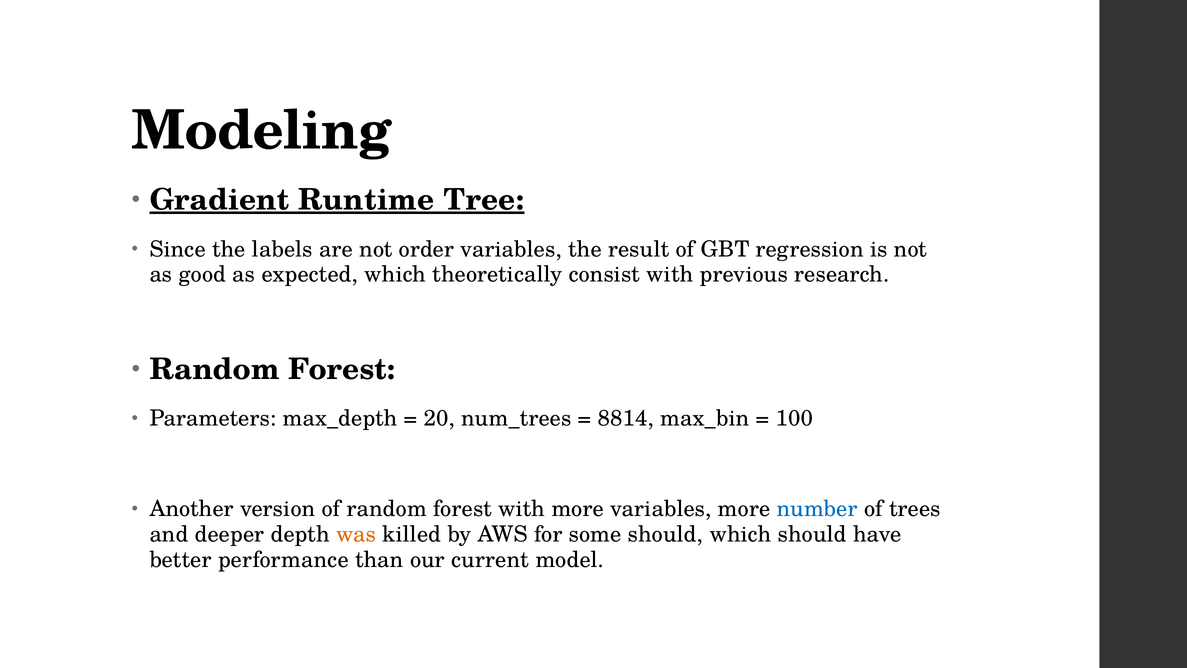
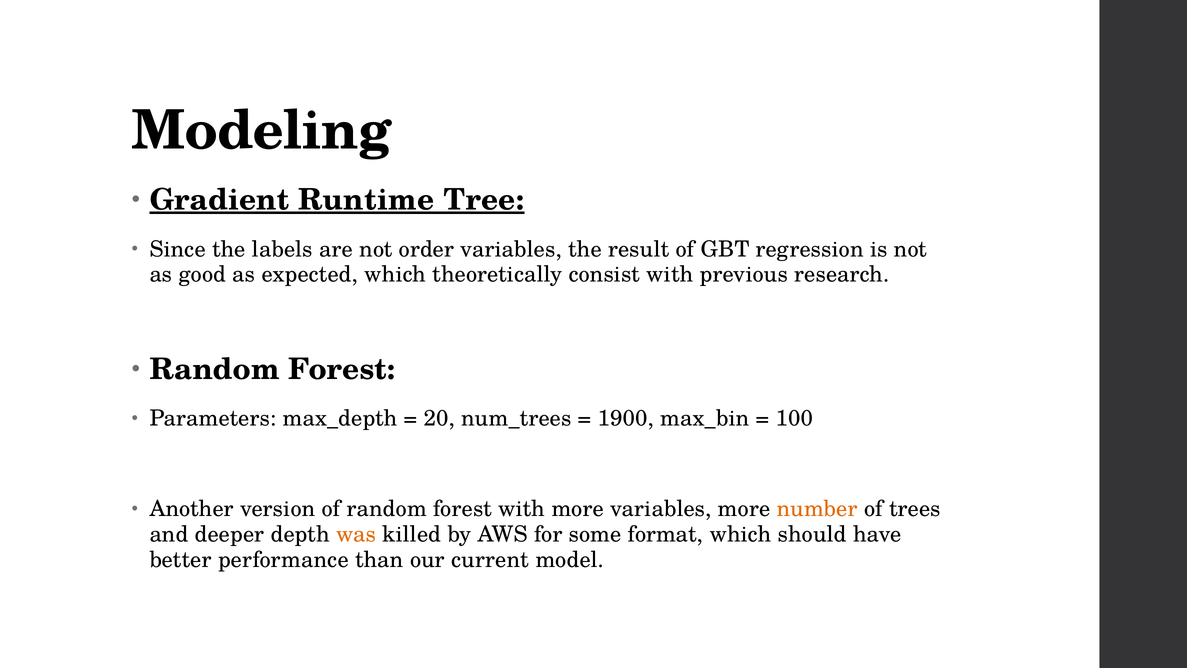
8814: 8814 -> 1900
number colour: blue -> orange
some should: should -> format
